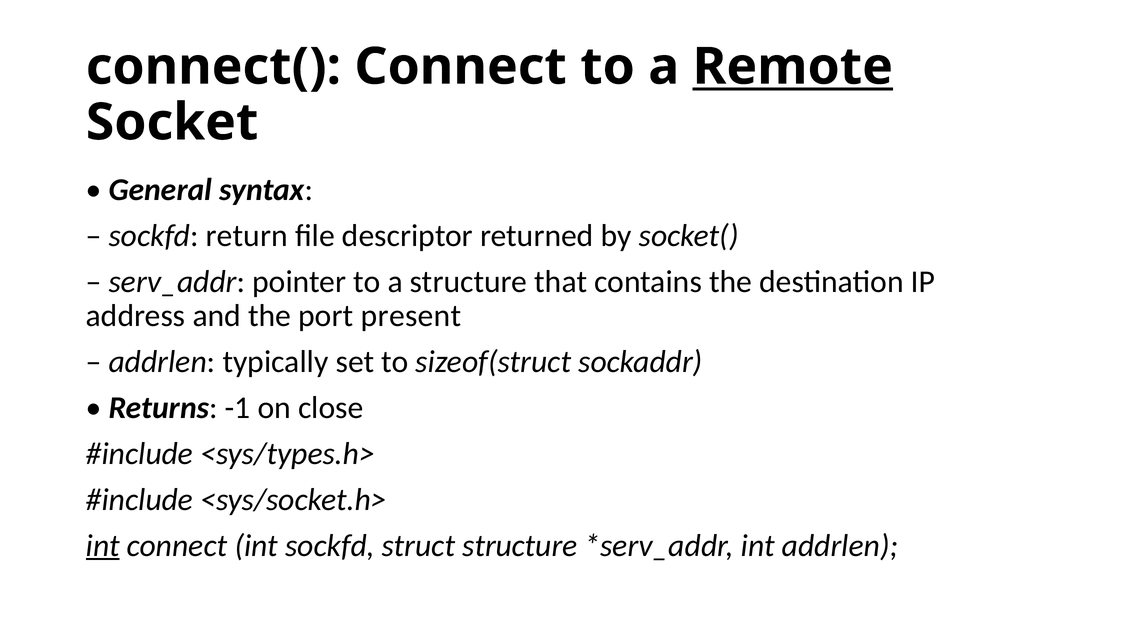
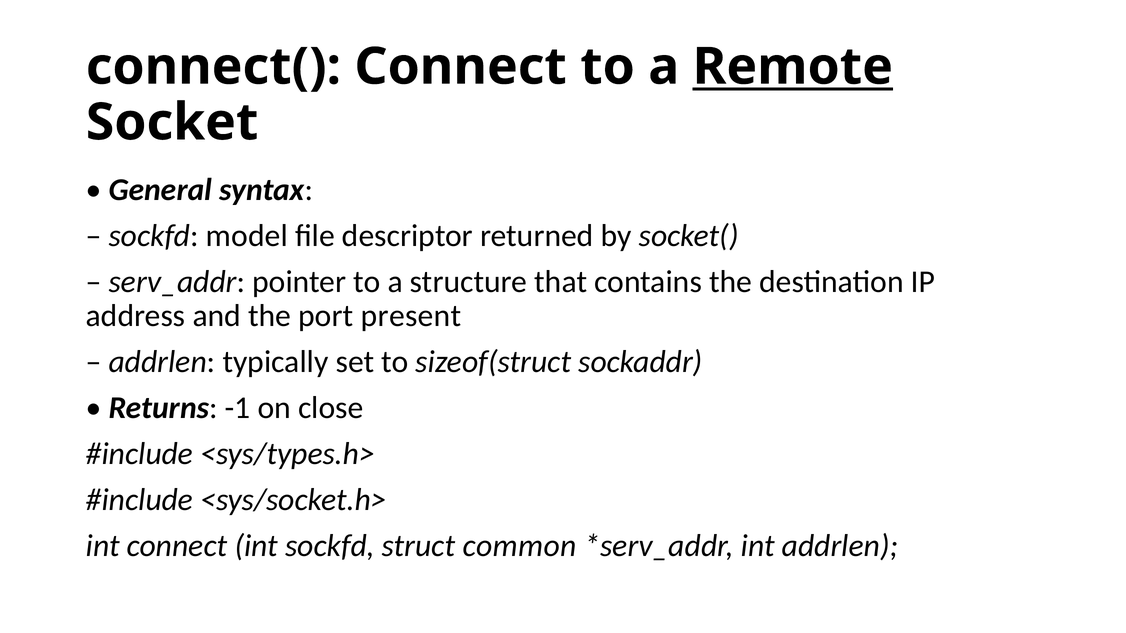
return: return -> model
int at (103, 546) underline: present -> none
struct structure: structure -> common
